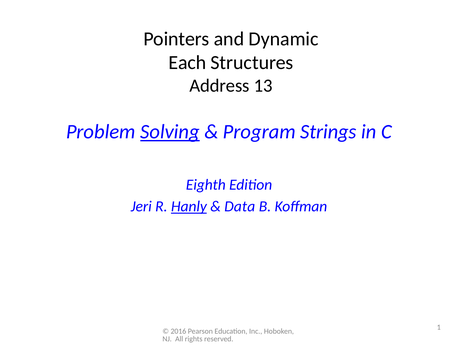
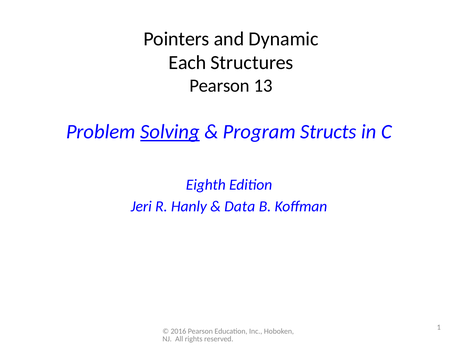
Address at (219, 86): Address -> Pearson
Strings: Strings -> Structs
Hanly underline: present -> none
